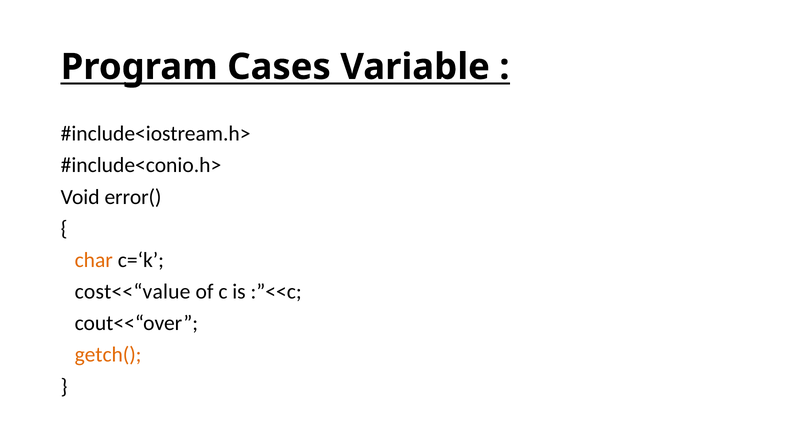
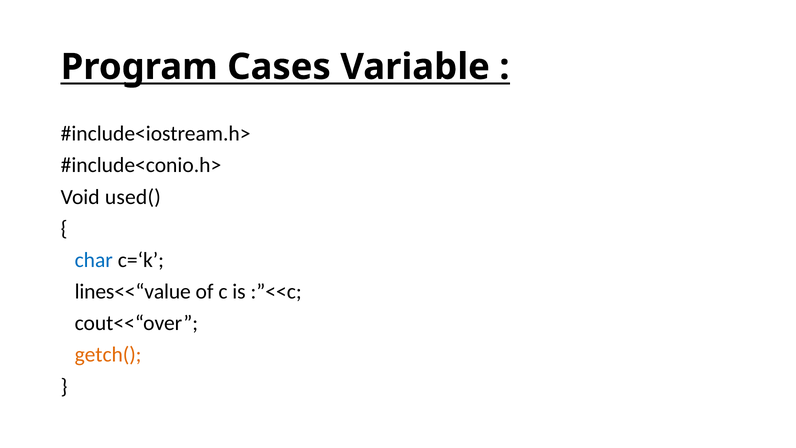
error(: error( -> used(
char colour: orange -> blue
cost<<“value: cost<<“value -> lines<<“value
